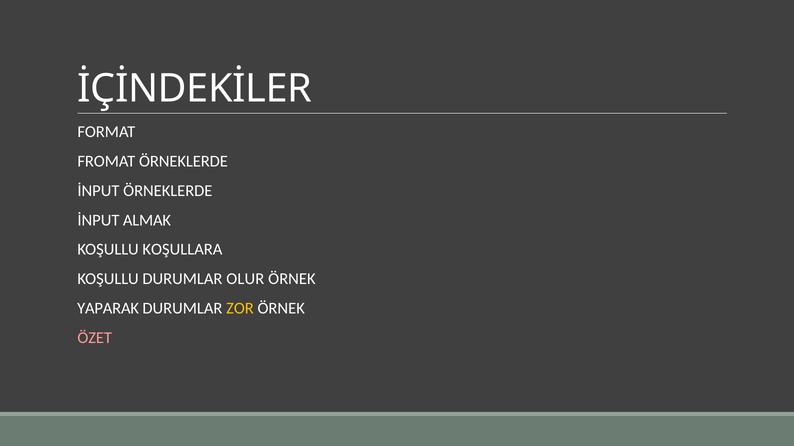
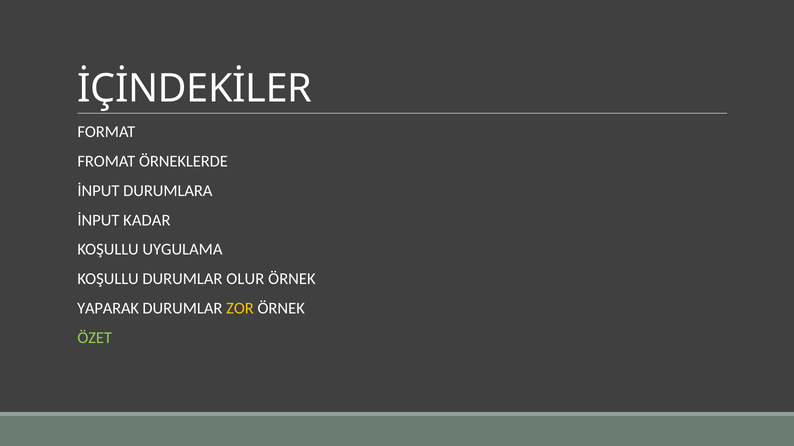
İNPUT ÖRNEKLERDE: ÖRNEKLERDE -> DURUMLARA
ALMAK: ALMAK -> KADAR
KOŞULLARA: KOŞULLARA -> UYGULAMA
ÖZET colour: pink -> light green
